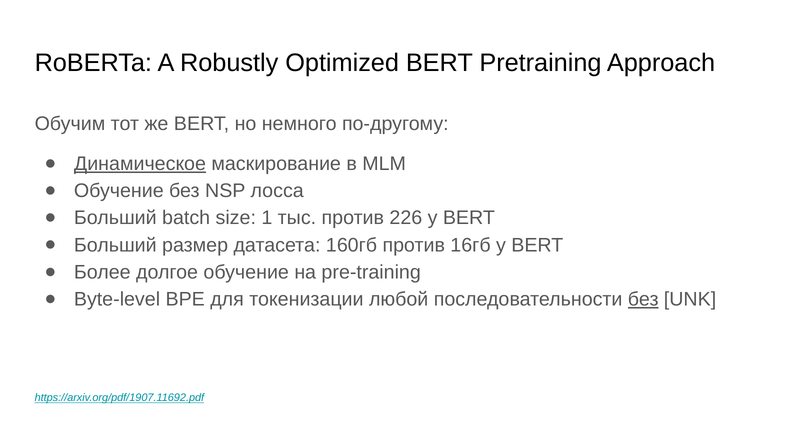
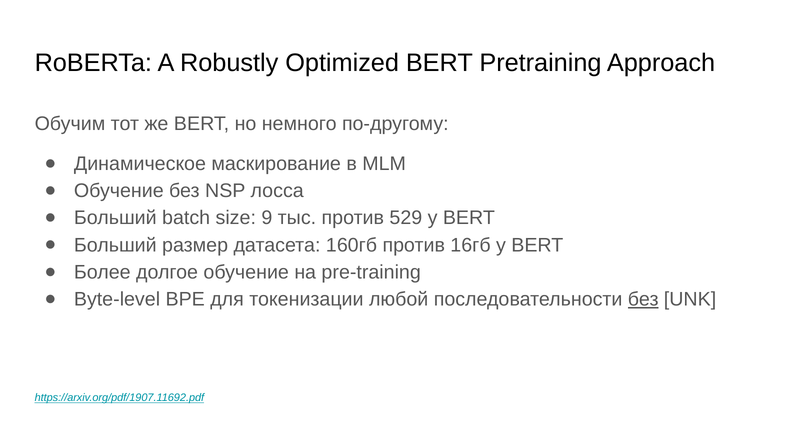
Динамическое underline: present -> none
1: 1 -> 9
226: 226 -> 529
